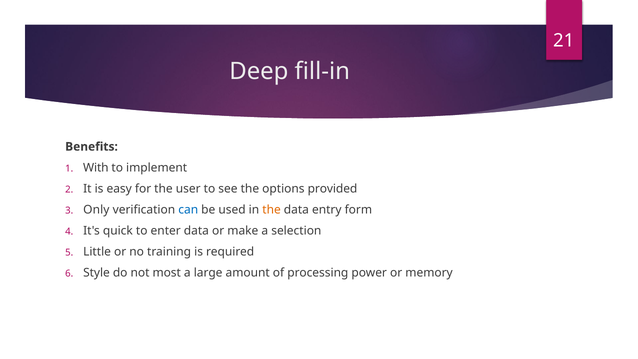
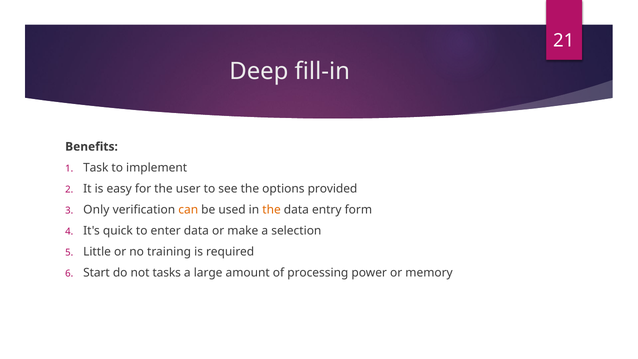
With: With -> Task
can colour: blue -> orange
Style: Style -> Start
most: most -> tasks
